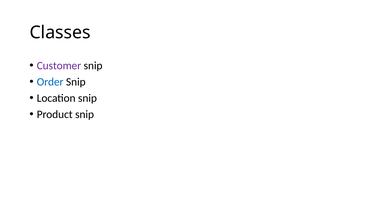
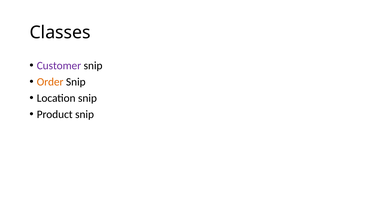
Order colour: blue -> orange
